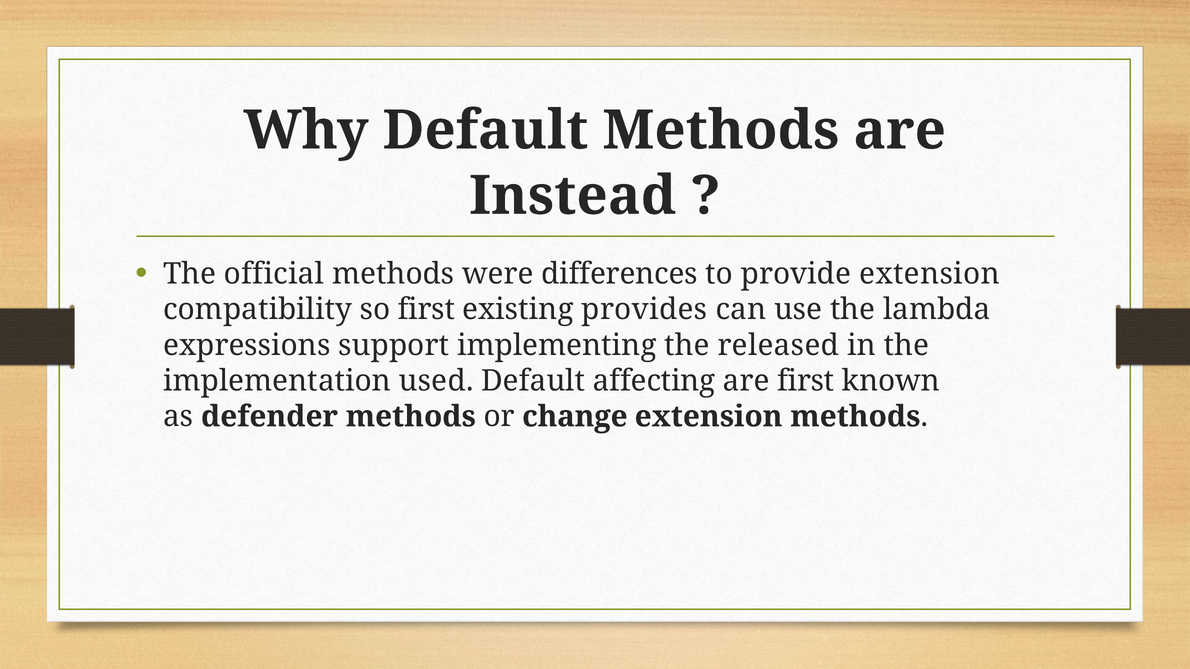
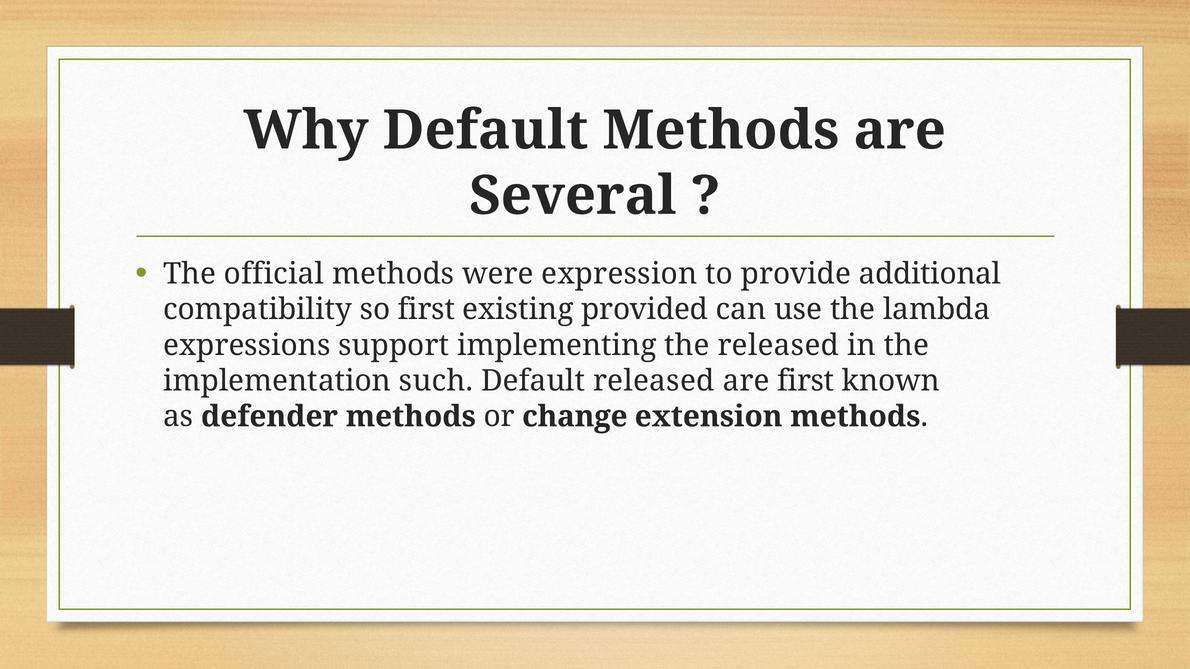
Instead: Instead -> Several
differences: differences -> expression
provide extension: extension -> additional
provides: provides -> provided
used: used -> such
Default affecting: affecting -> released
